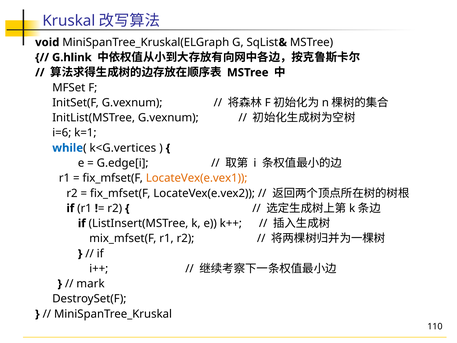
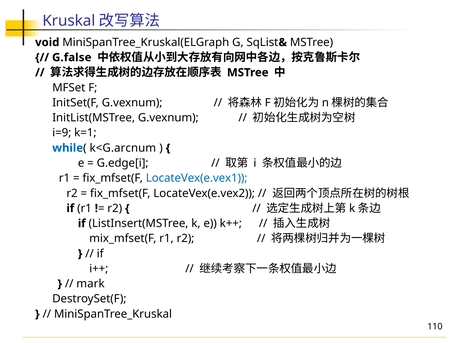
G.hlink: G.hlink -> G.false
i=6: i=6 -> i=9
k<G.vertices: k<G.vertices -> k<G.arcnum
LocateVex(e.vex1 colour: orange -> blue
